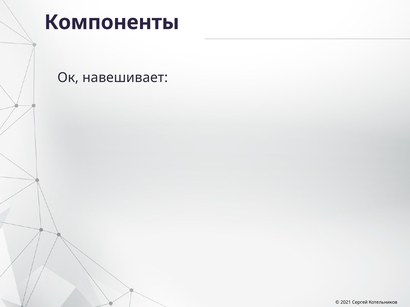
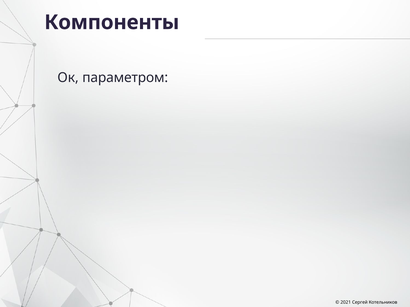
навешивает: навешивает -> параметром
